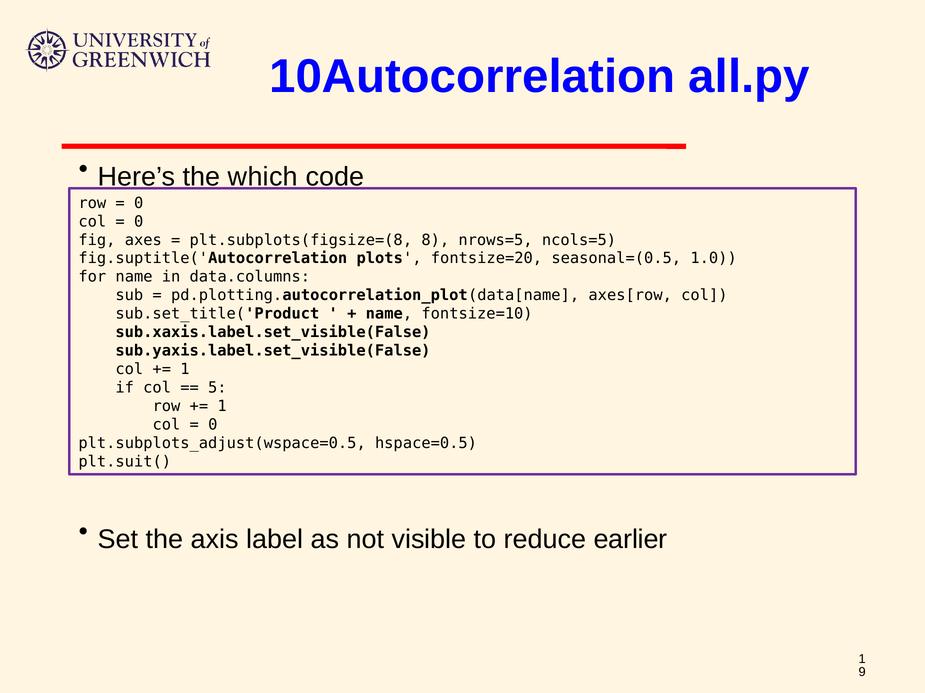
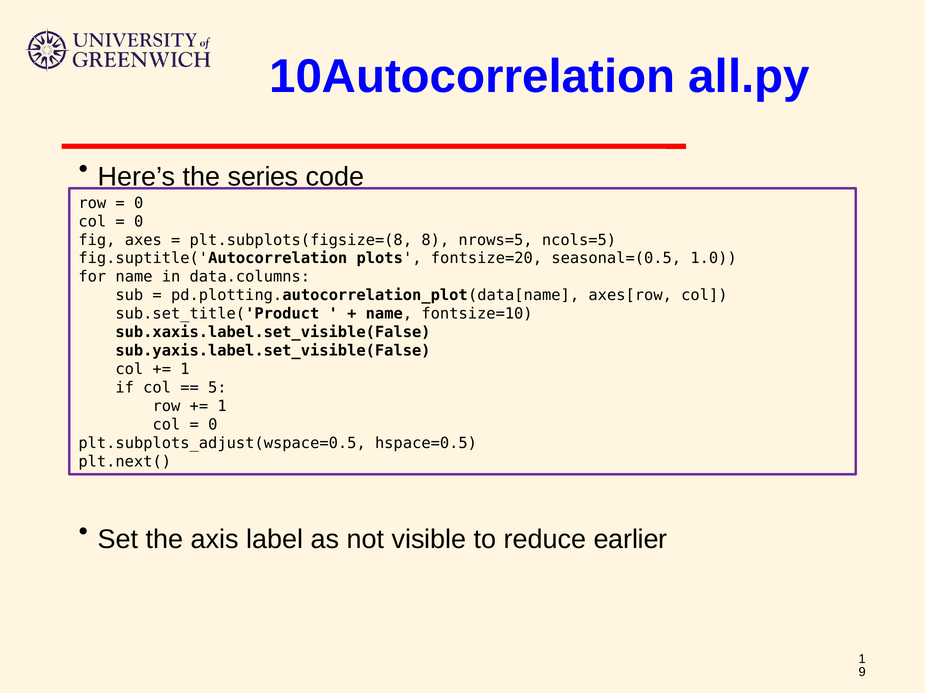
which: which -> series
plt.suit(: plt.suit( -> plt.next(
